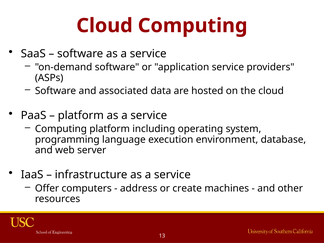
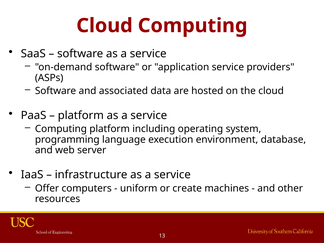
address: address -> uniform
